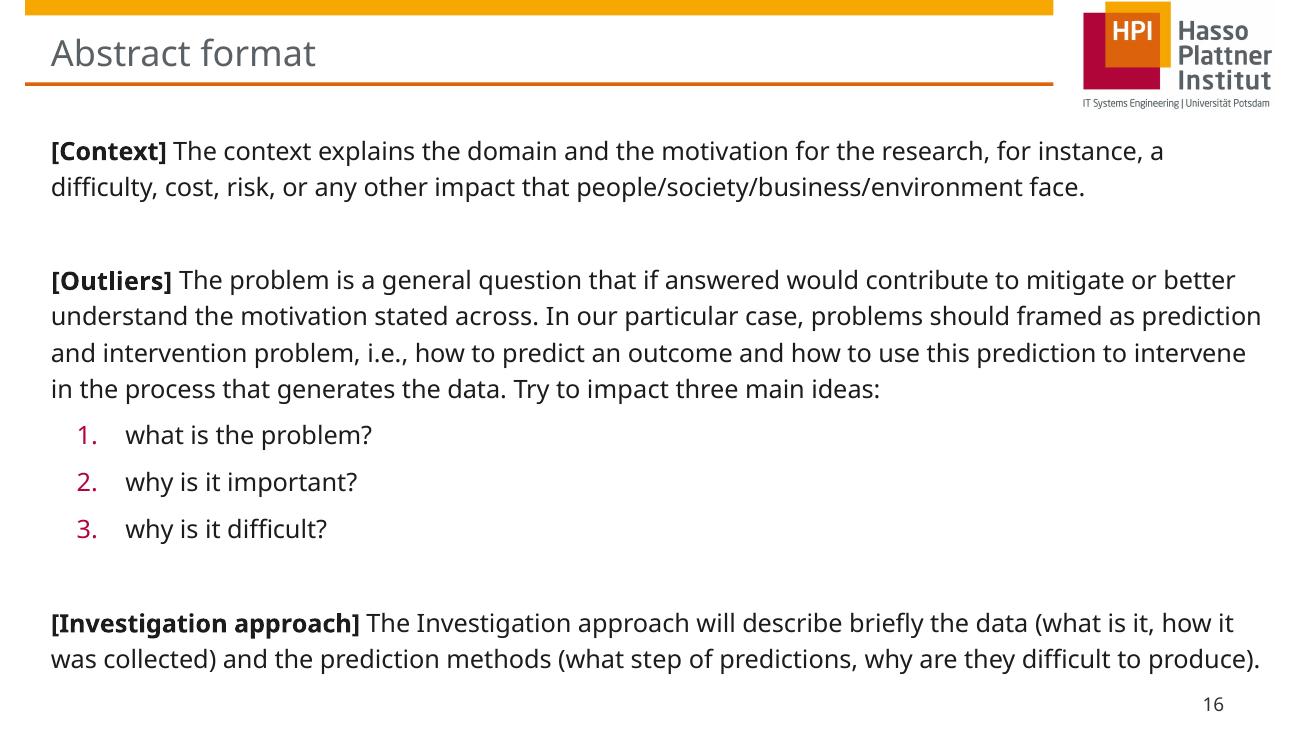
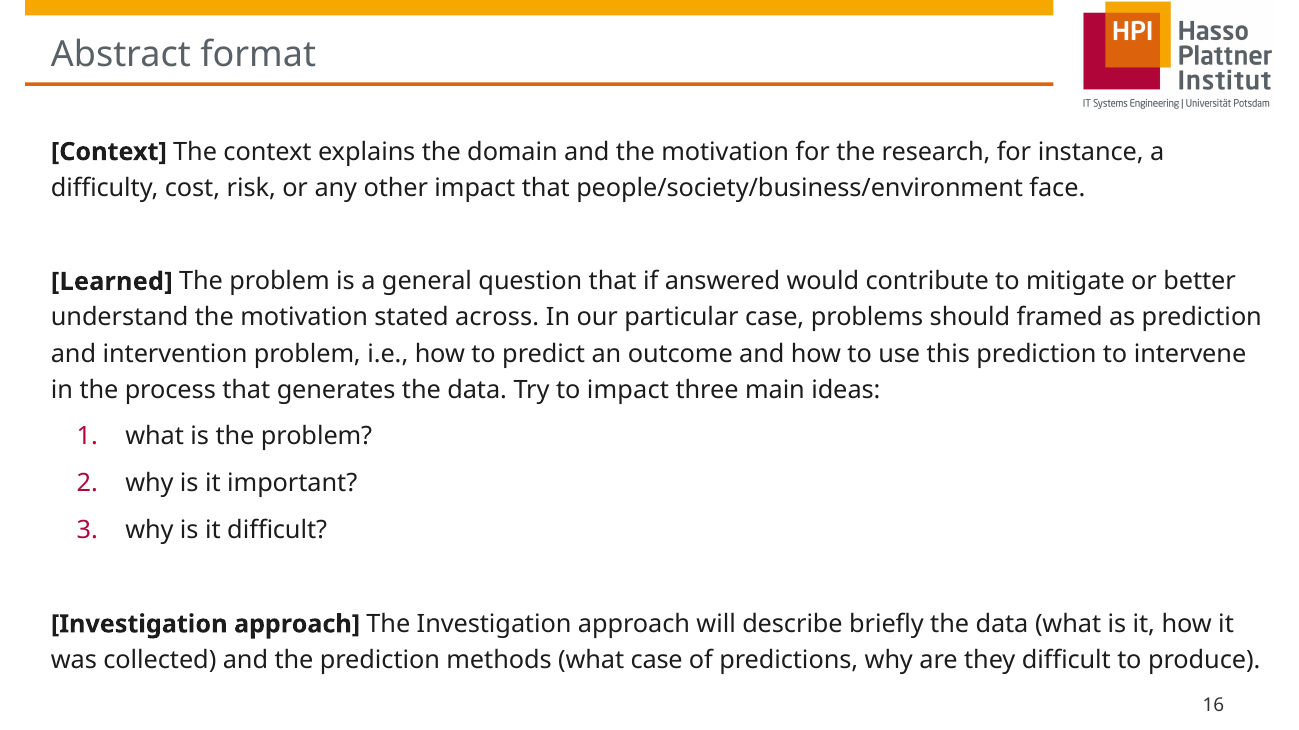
Outliers: Outliers -> Learned
what step: step -> case
